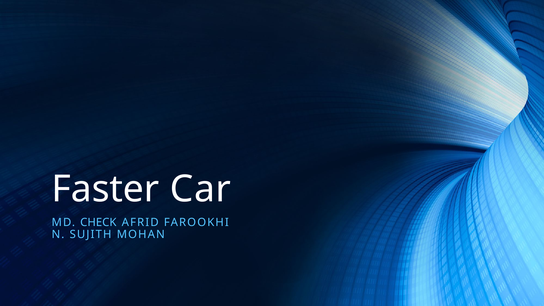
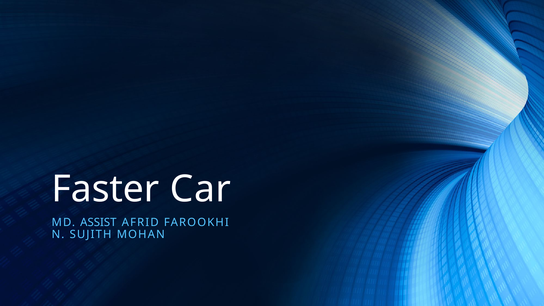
CHECK: CHECK -> ASSIST
